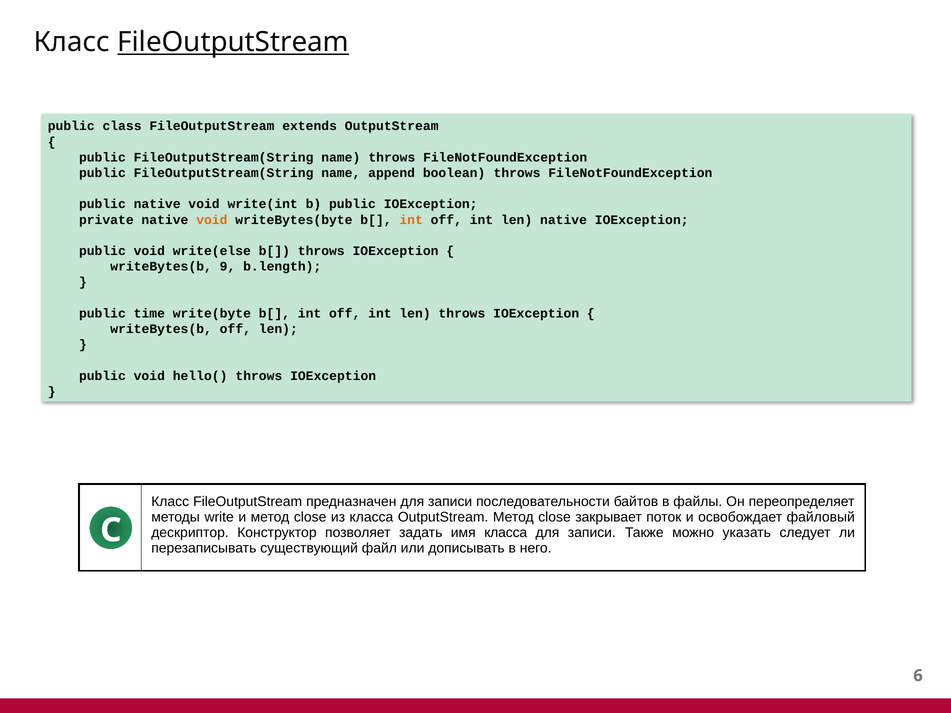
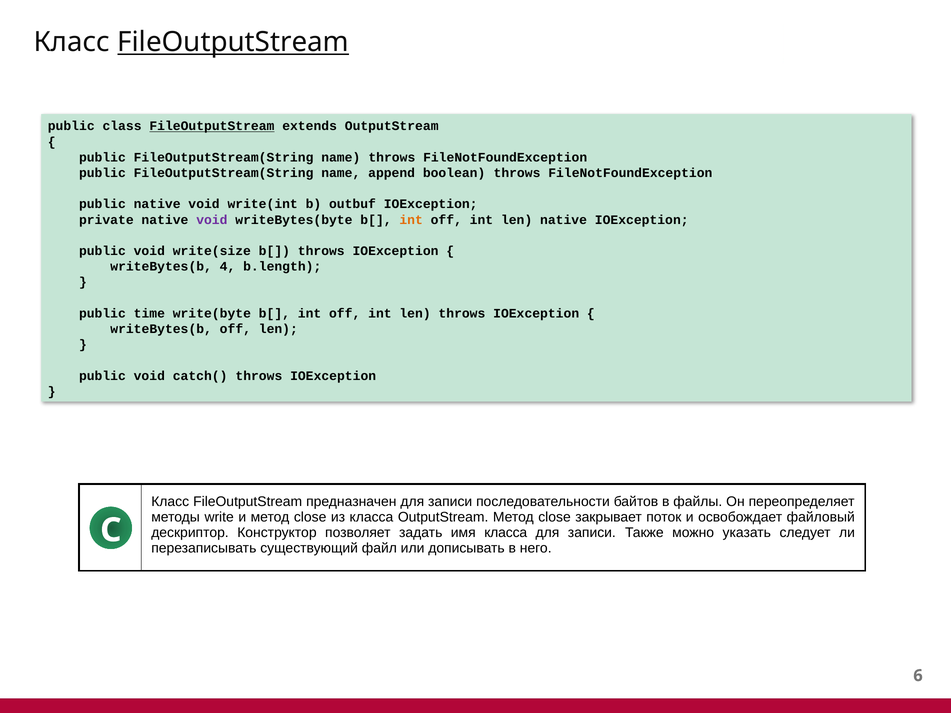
FileOutputStream at (212, 126) underline: none -> present
b public: public -> outbuf
void at (212, 220) colour: orange -> purple
write(else: write(else -> write(size
9: 9 -> 4
hello(: hello( -> catch(
